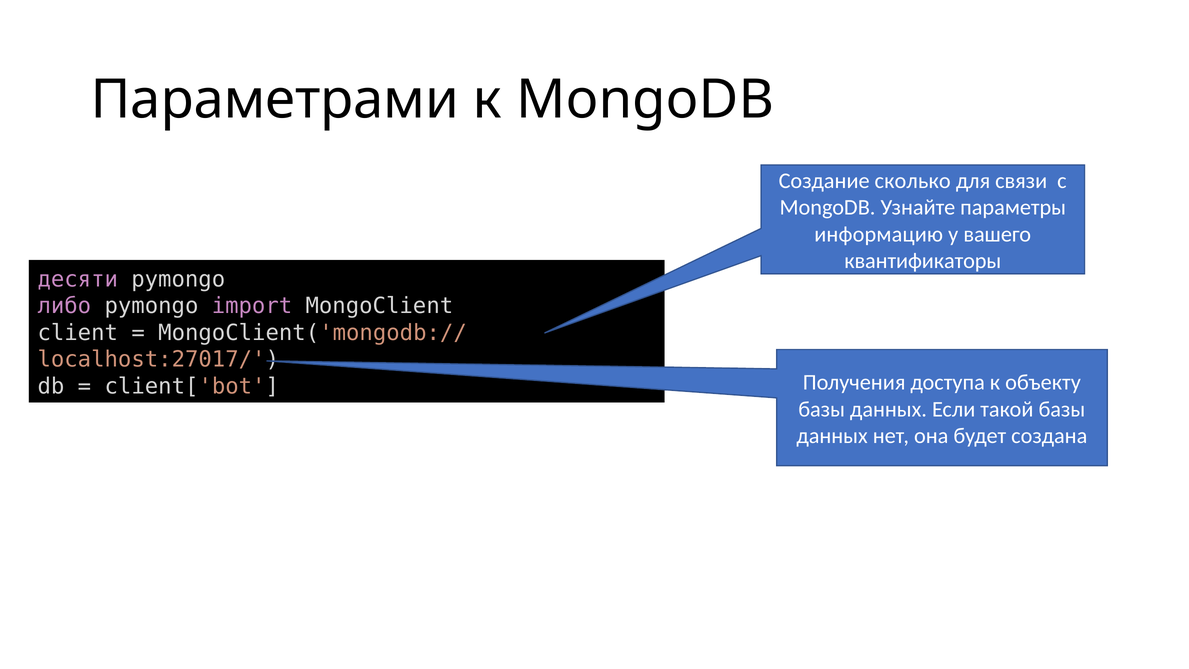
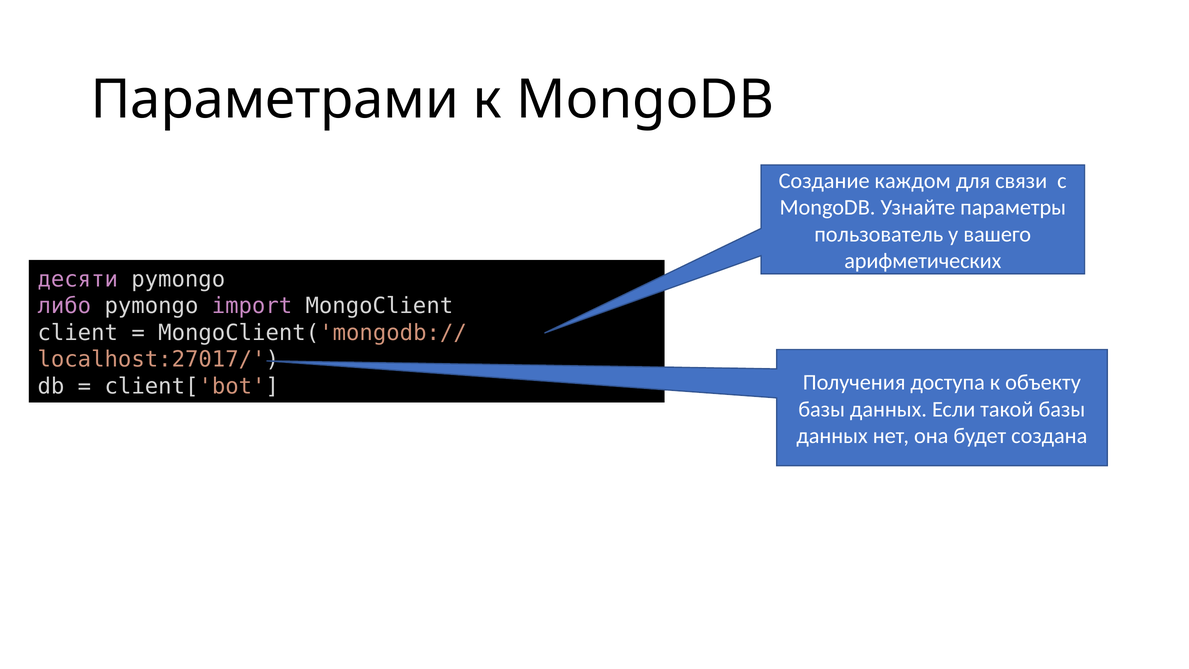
сколько: сколько -> каждом
информацию: информацию -> пользователь
квантификаторы: квантификаторы -> арифметических
